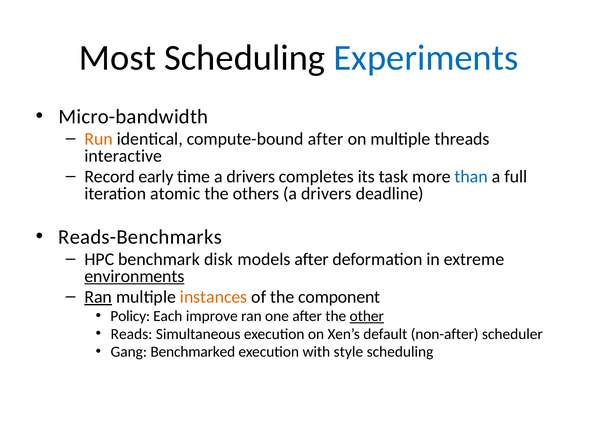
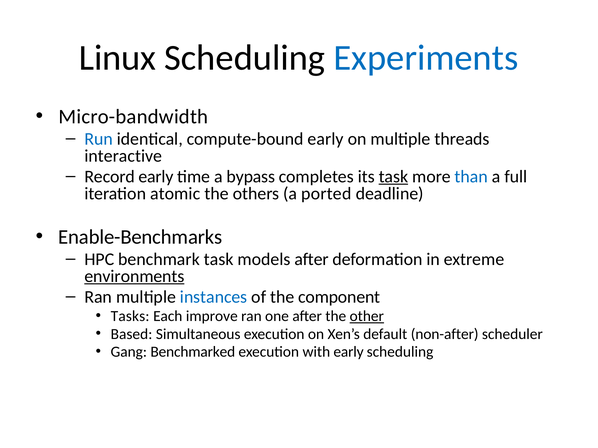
Most: Most -> Linux
Run colour: orange -> blue
compute-bound after: after -> early
time a drivers: drivers -> bypass
task at (393, 177) underline: none -> present
others a drivers: drivers -> ported
Reads-Benchmarks: Reads-Benchmarks -> Enable-Benchmarks
benchmark disk: disk -> task
Ran at (98, 297) underline: present -> none
instances colour: orange -> blue
Policy: Policy -> Tasks
Reads: Reads -> Based
with style: style -> early
